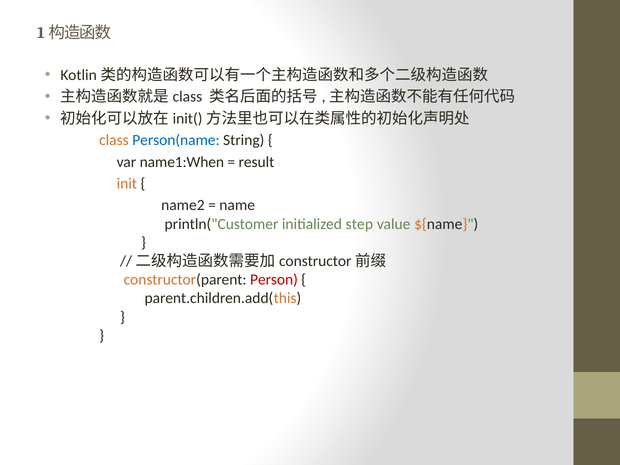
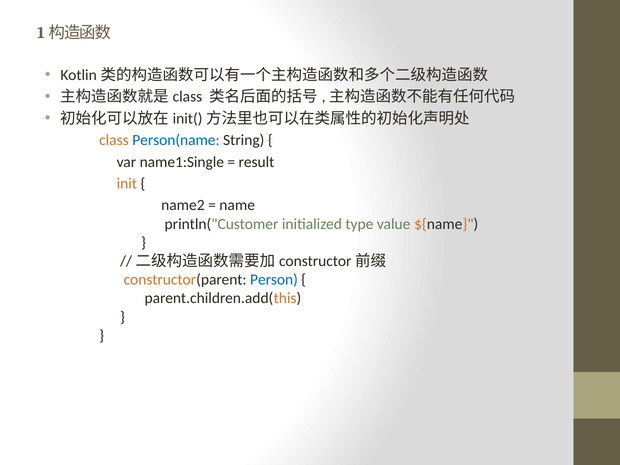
name1:When: name1:When -> name1:Single
step: step -> type
Person colour: red -> blue
